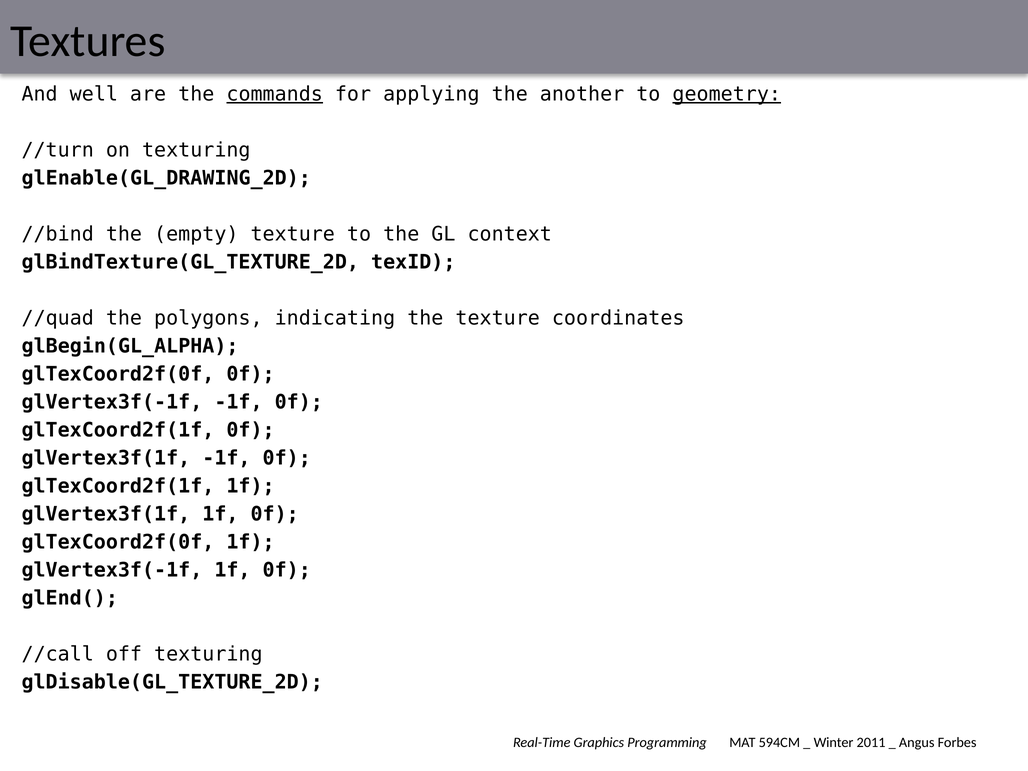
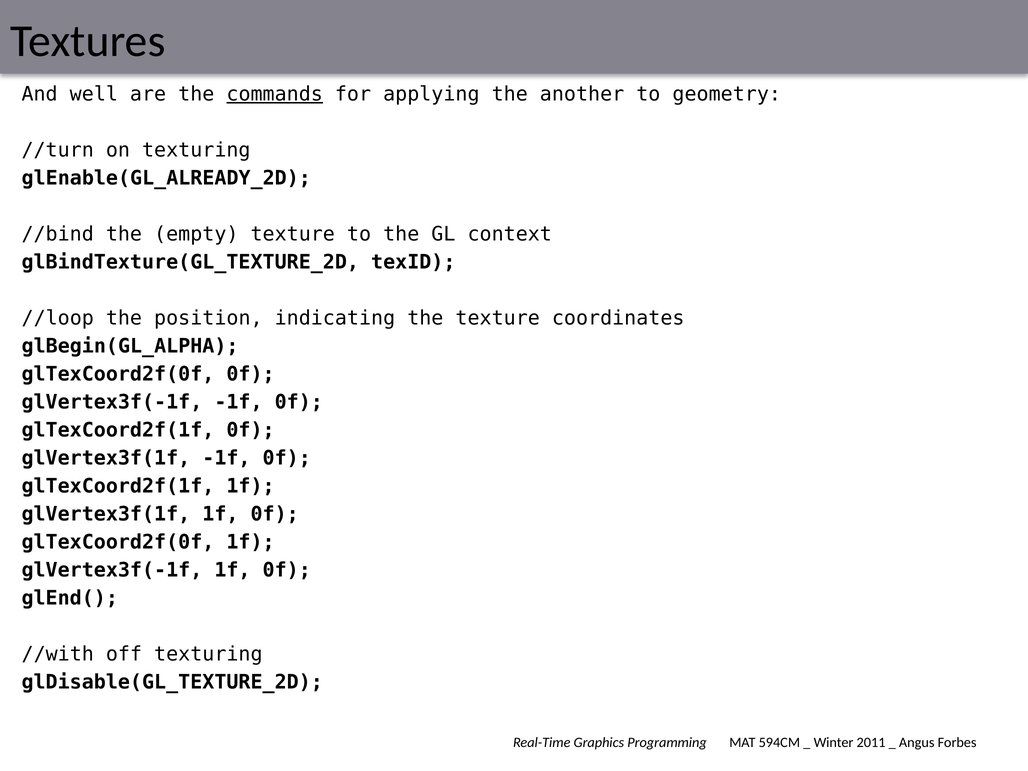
geometry underline: present -> none
glEnable(GL_DRAWING_2D: glEnable(GL_DRAWING_2D -> glEnable(GL_ALREADY_2D
//quad: //quad -> //loop
polygons: polygons -> position
//call: //call -> //with
